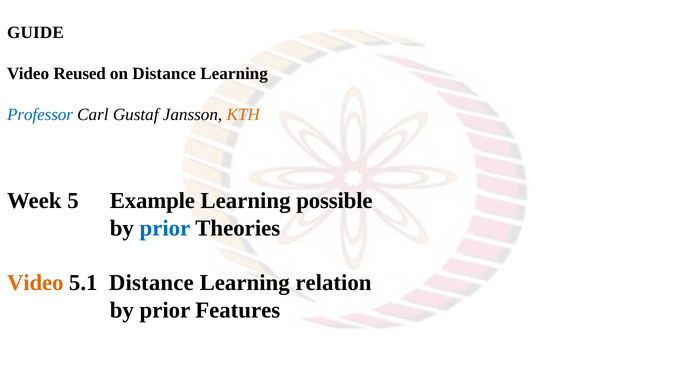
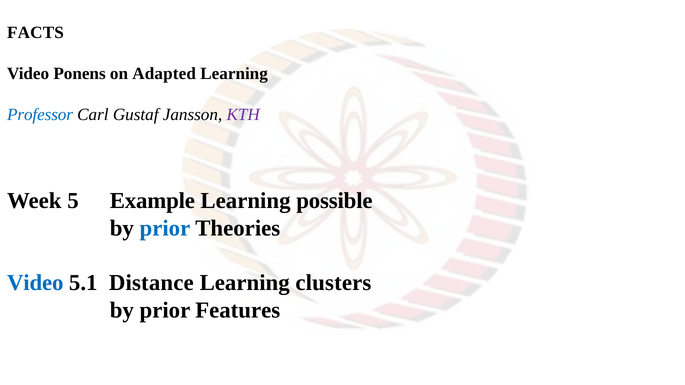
GUIDE: GUIDE -> FACTS
Reused: Reused -> Ponens
on Distance: Distance -> Adapted
KTH colour: orange -> purple
Video at (35, 283) colour: orange -> blue
relation: relation -> clusters
